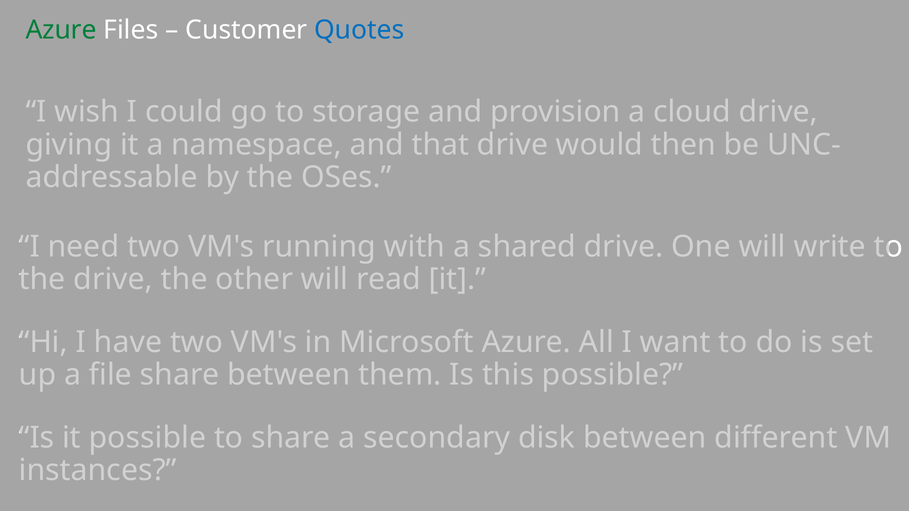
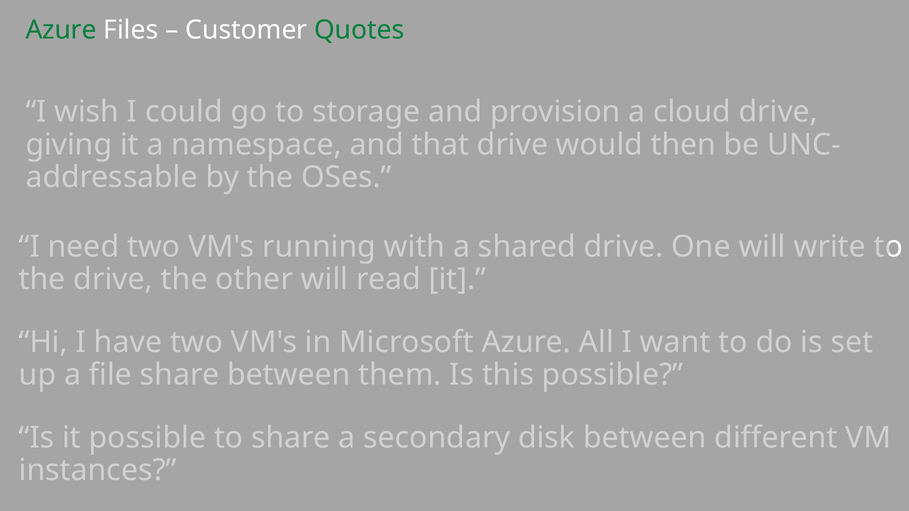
Quotes colour: blue -> green
